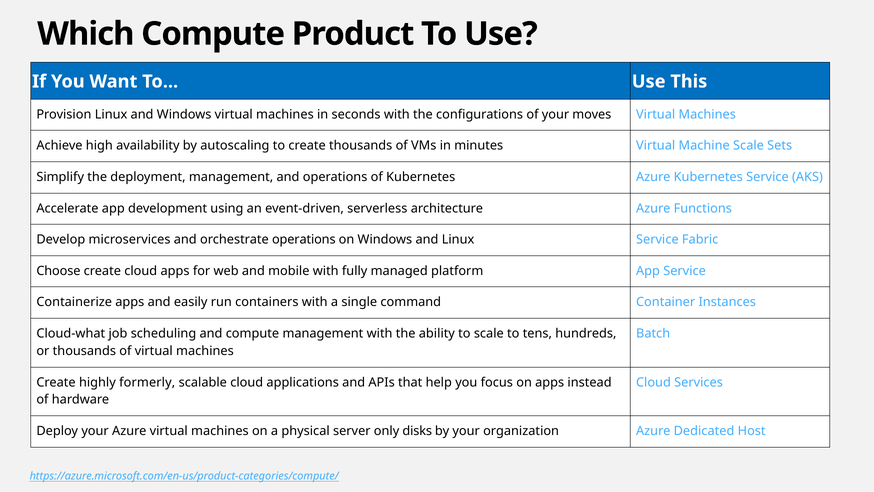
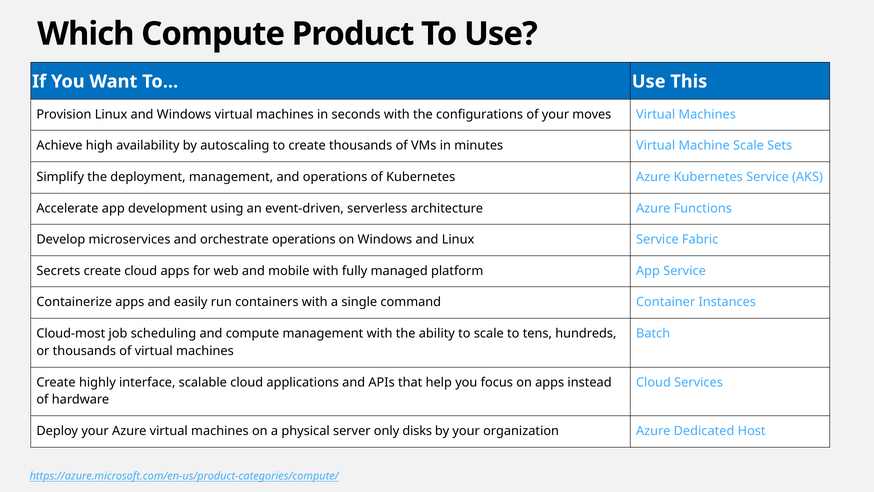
Choose: Choose -> Secrets
Cloud-what: Cloud-what -> Cloud-most
formerly: formerly -> interface
